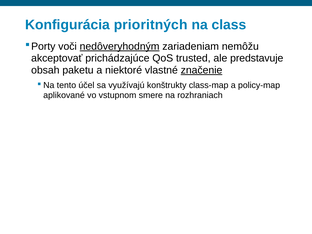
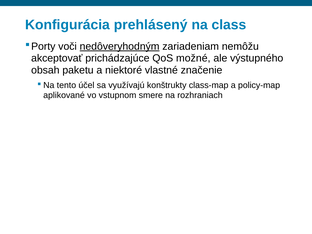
prioritných: prioritných -> prehlásený
trusted: trusted -> možné
predstavuje: predstavuje -> výstupného
značenie underline: present -> none
